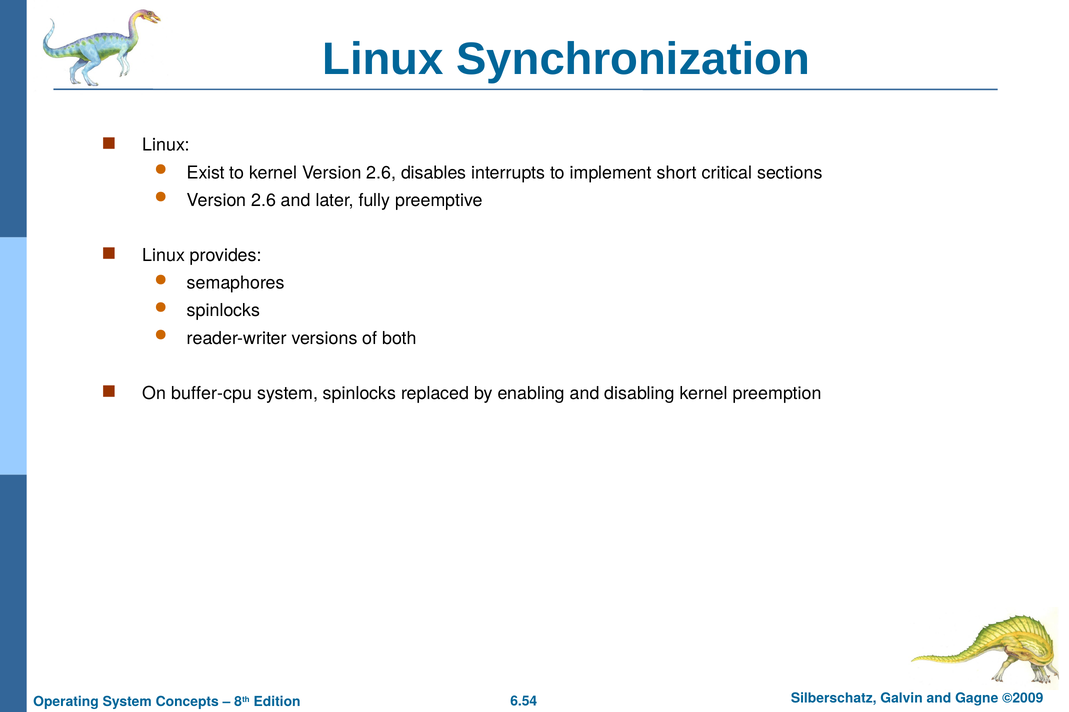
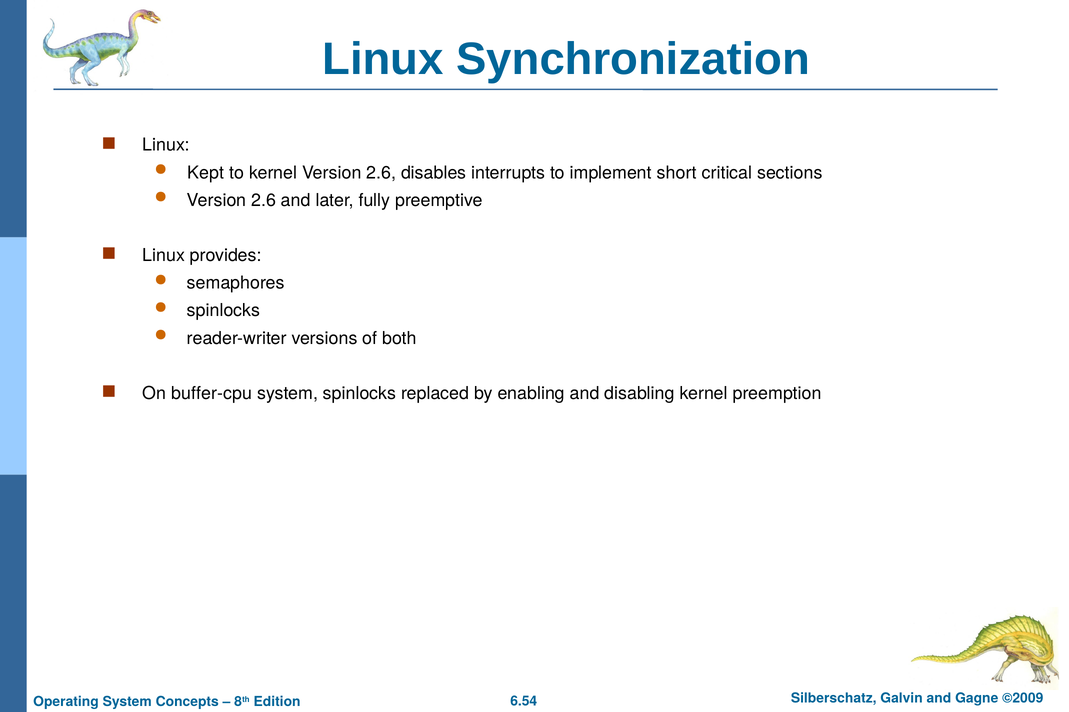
Exist: Exist -> Kept
